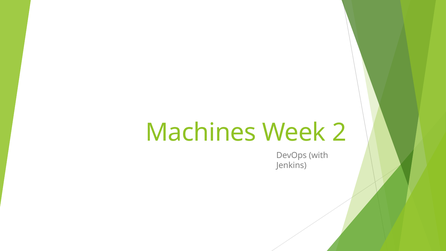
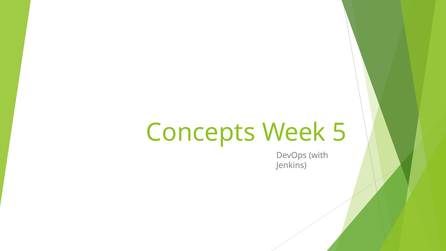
Machines: Machines -> Concepts
2: 2 -> 5
